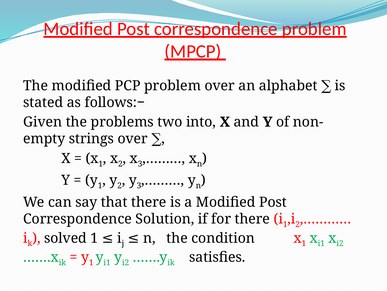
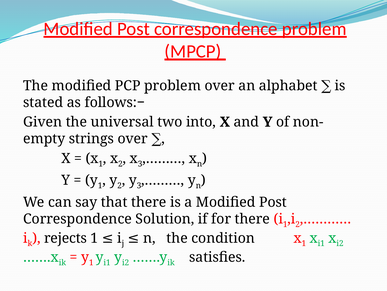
problems: problems -> universal
solved: solved -> rejects
